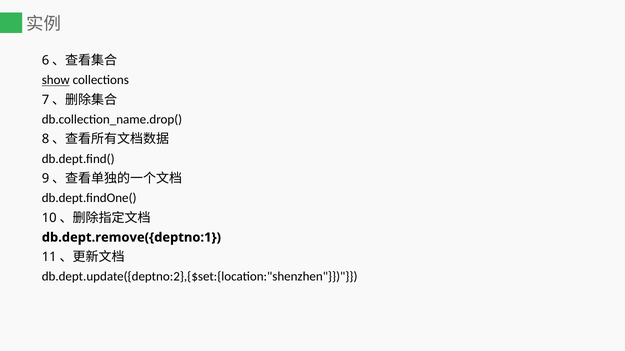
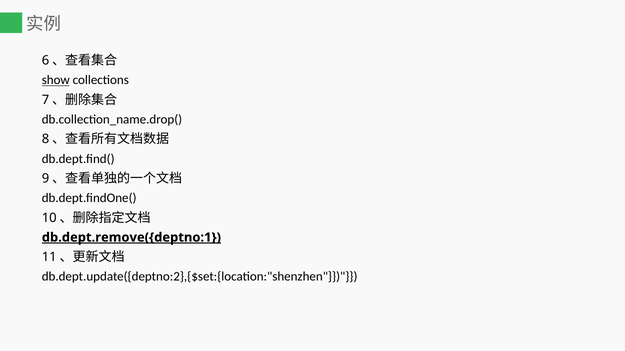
db.dept.remove({deptno:1 underline: none -> present
